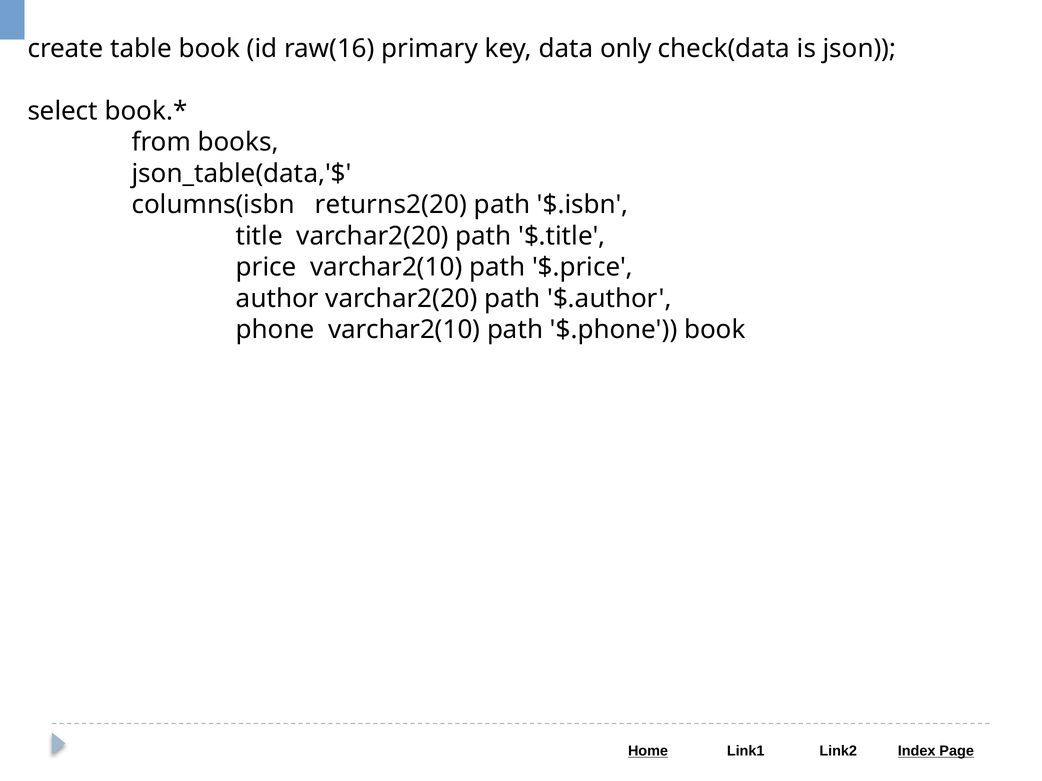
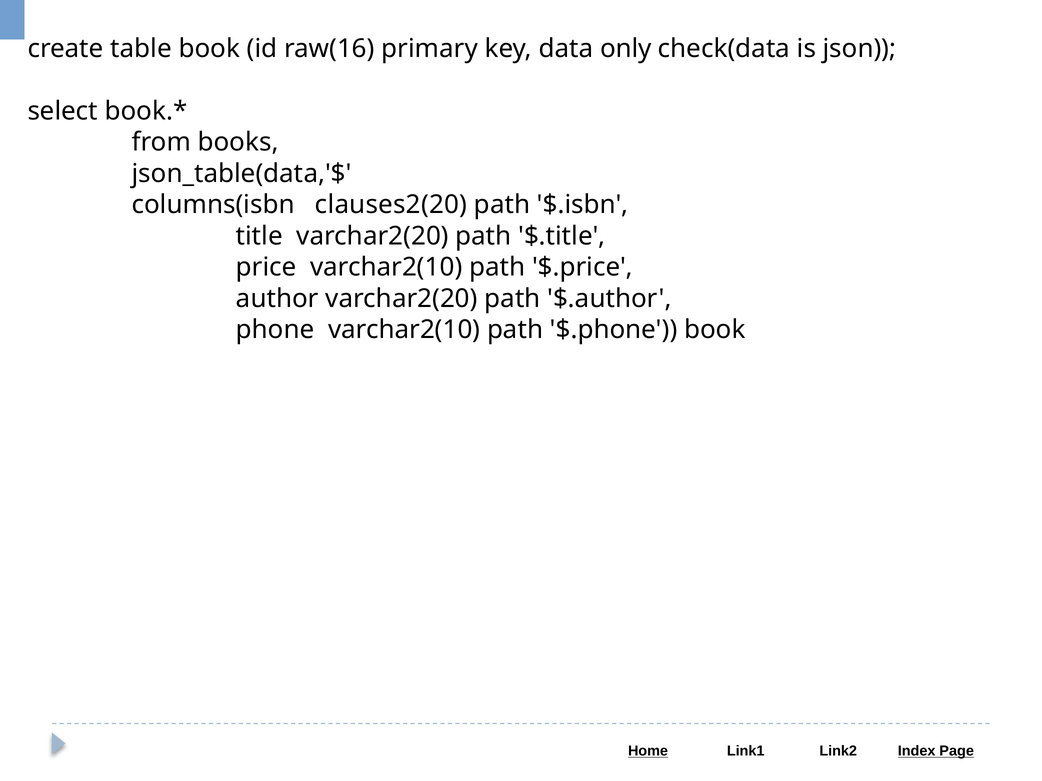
returns2(20: returns2(20 -> clauses2(20
